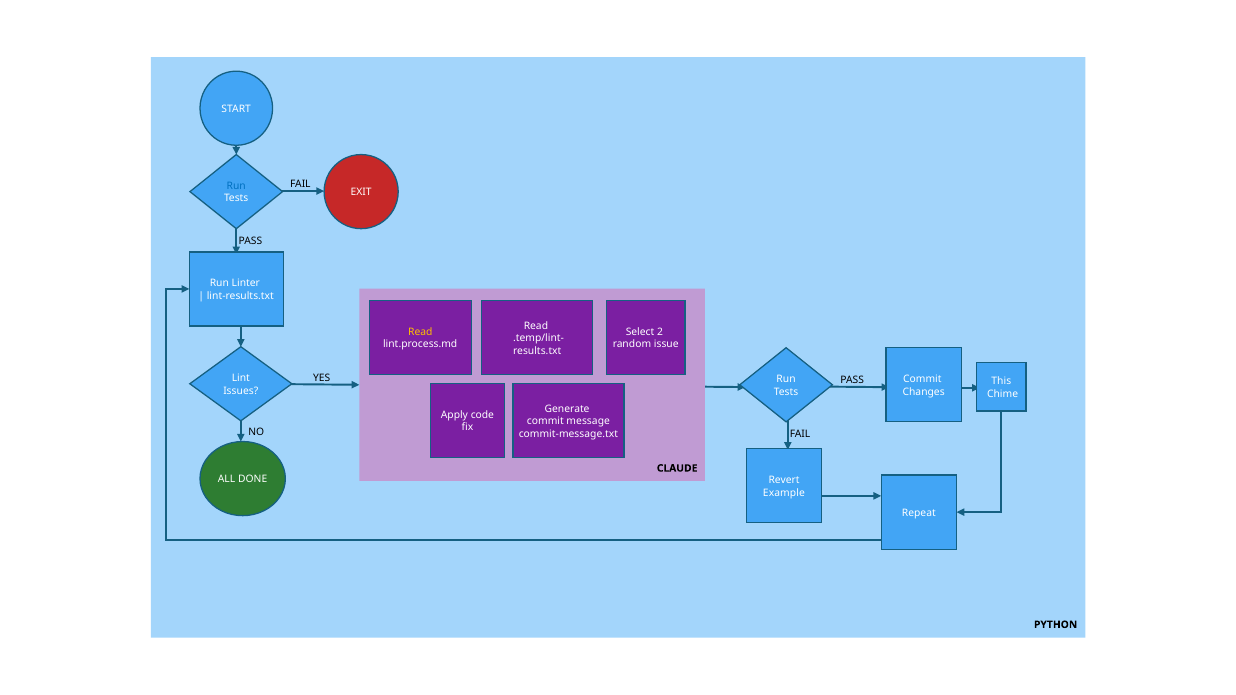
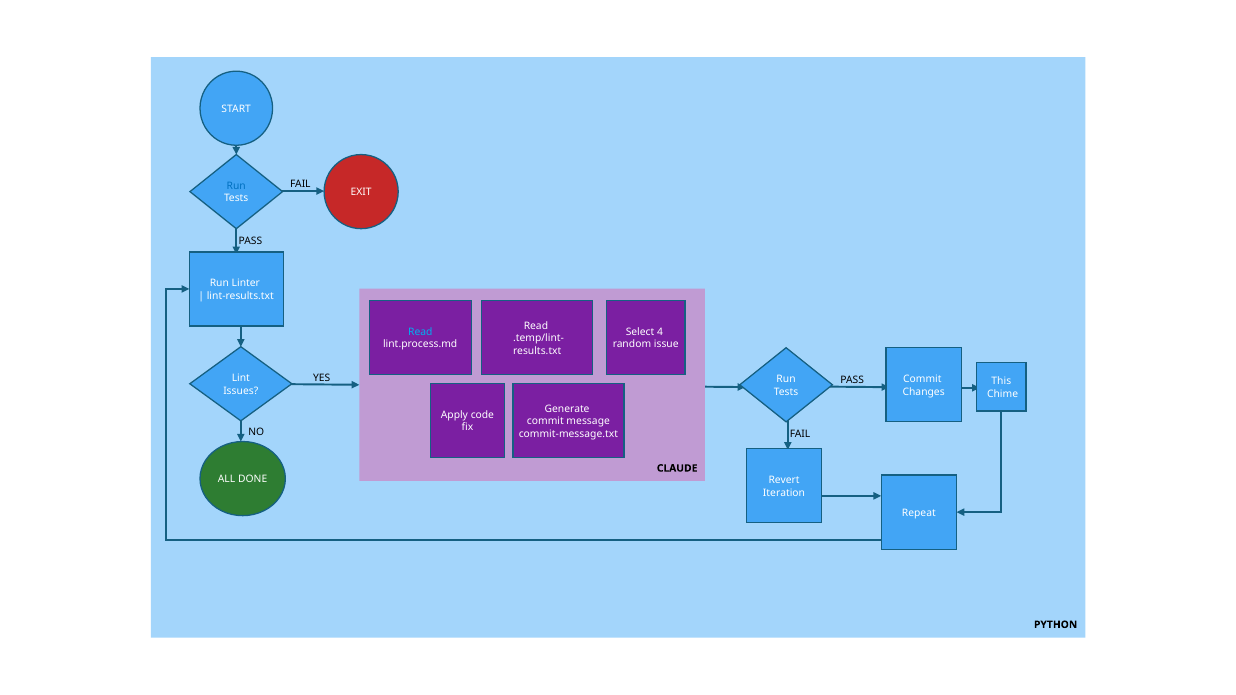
Read at (420, 332) colour: yellow -> light blue
2: 2 -> 4
Example: Example -> Iteration
